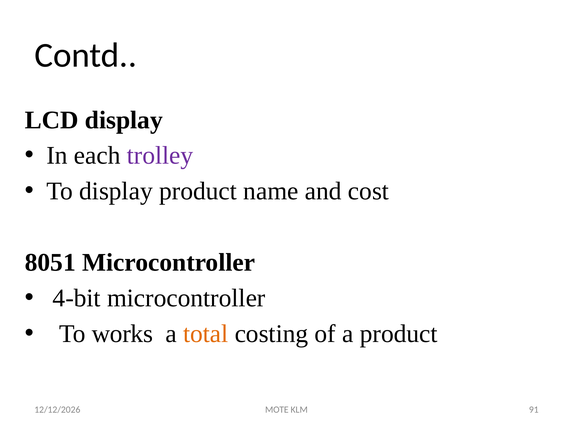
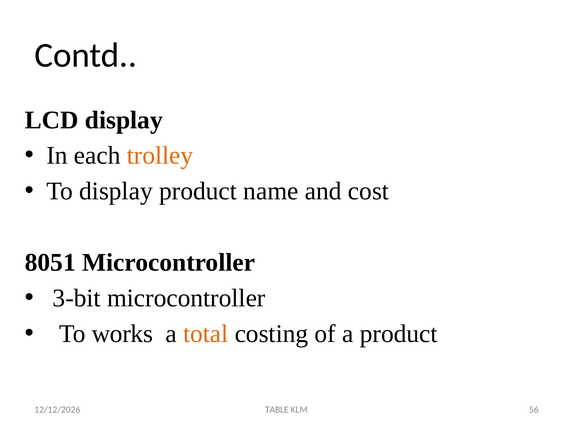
trolley colour: purple -> orange
4-bit: 4-bit -> 3-bit
MOTE: MOTE -> TABLE
91: 91 -> 56
